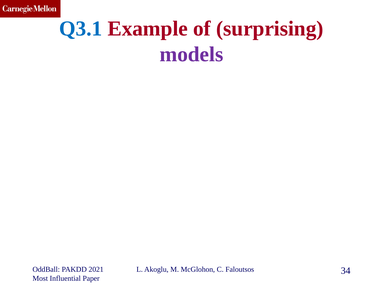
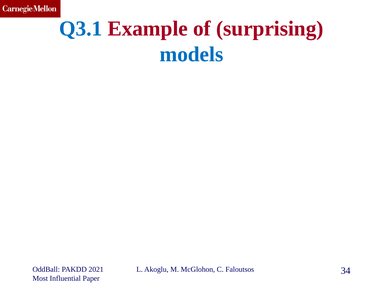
models colour: purple -> blue
